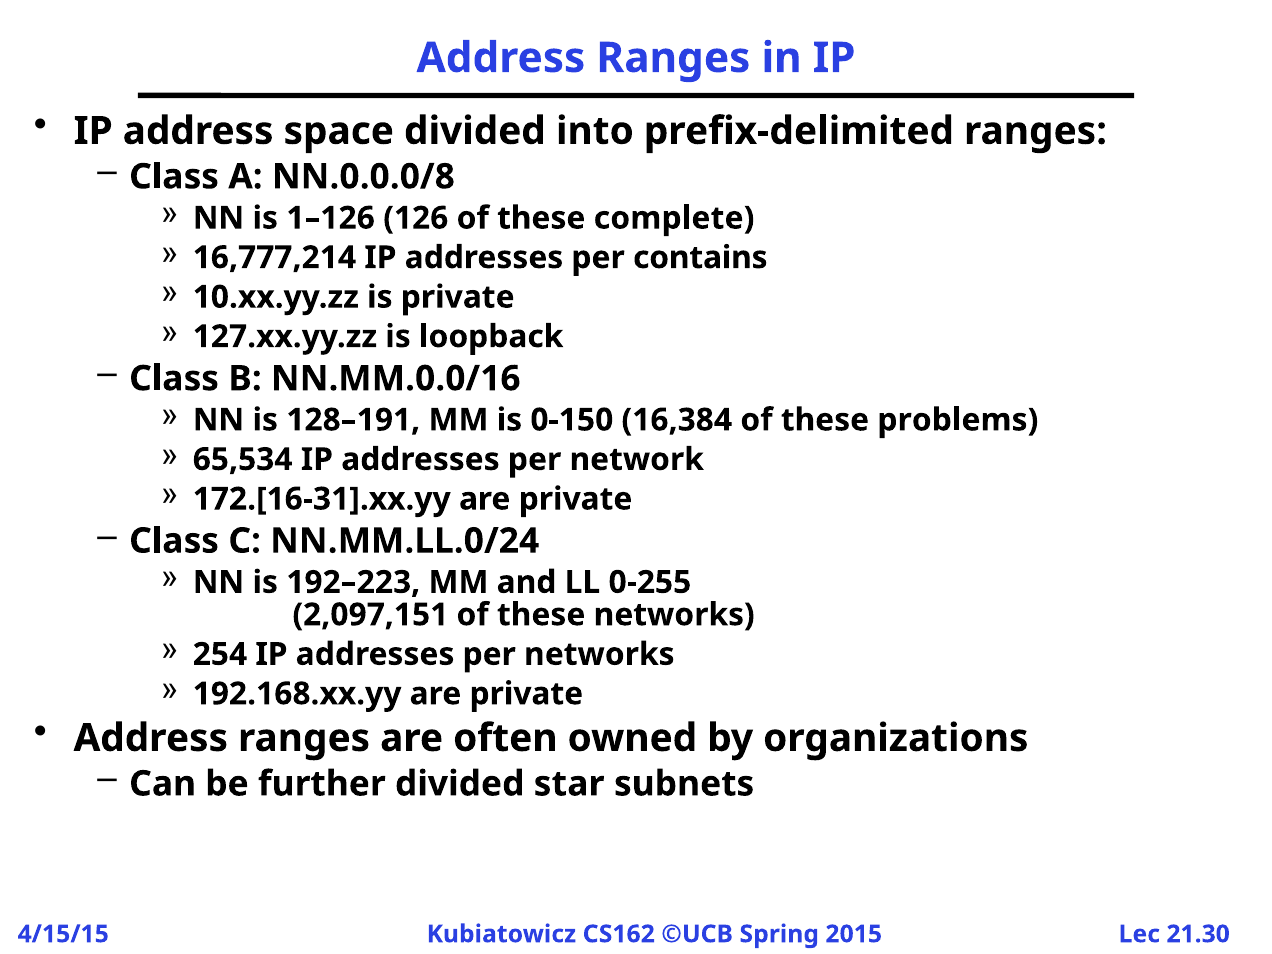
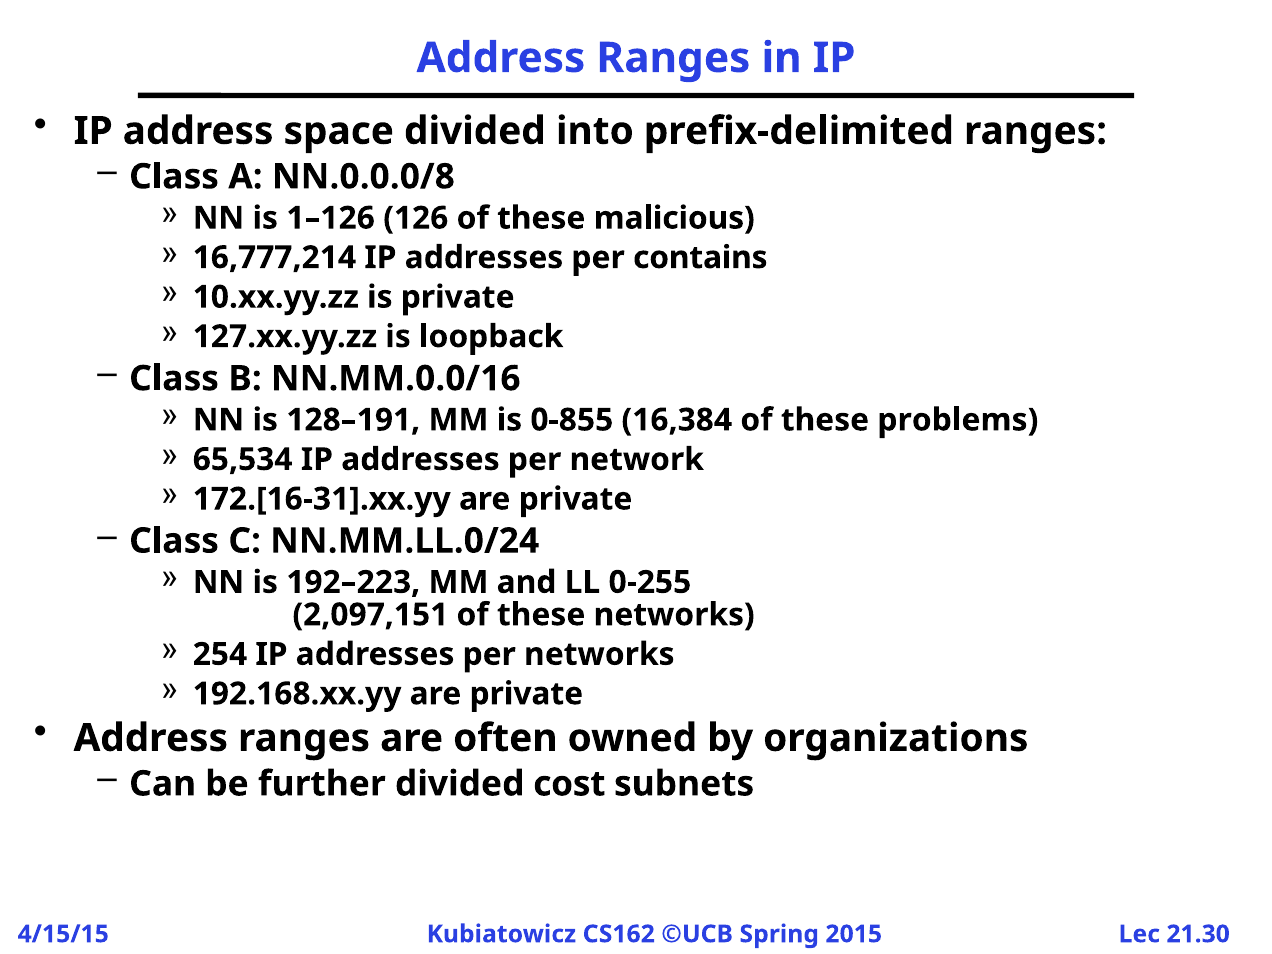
complete: complete -> malicious
0-150: 0-150 -> 0-855
star: star -> cost
